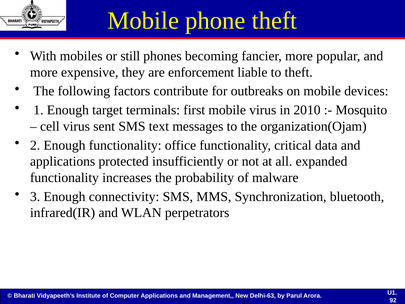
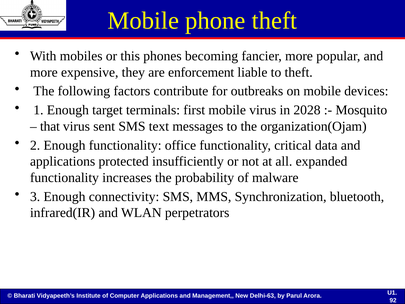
still: still -> this
2010: 2010 -> 2028
cell: cell -> that
